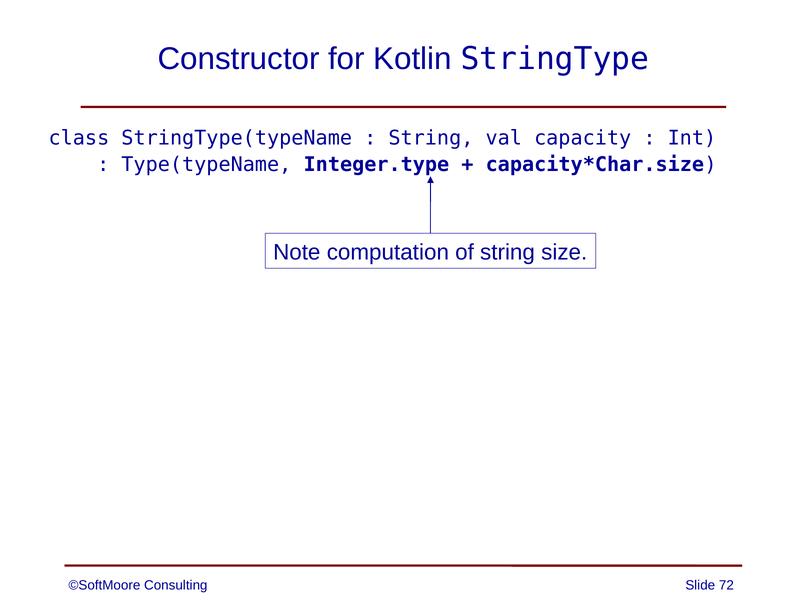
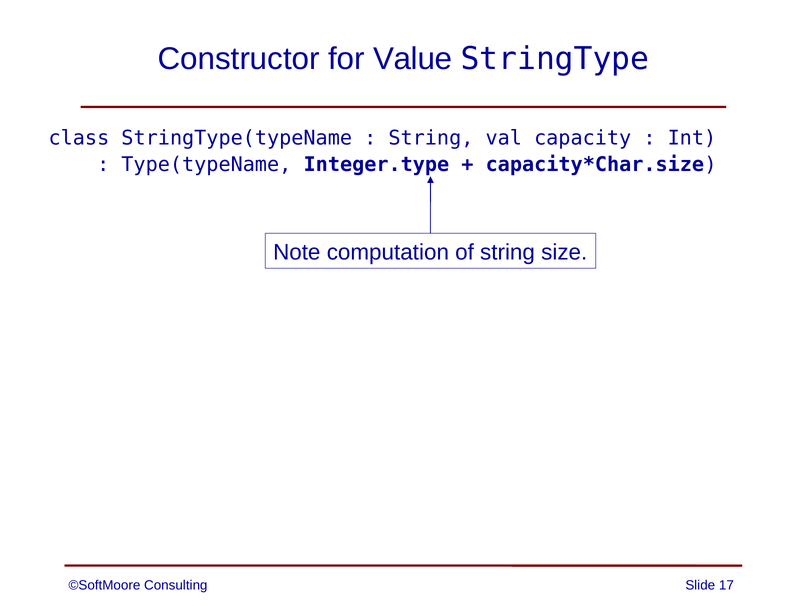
Kotlin: Kotlin -> Value
72: 72 -> 17
